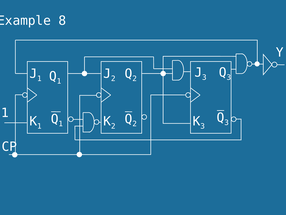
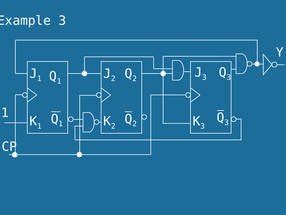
8 at (62, 21): 8 -> 3
